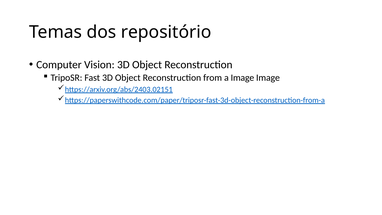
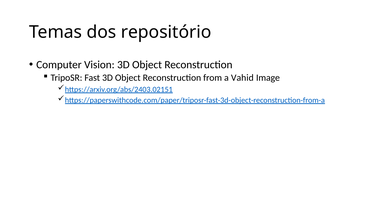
a Image: Image -> Vahid
